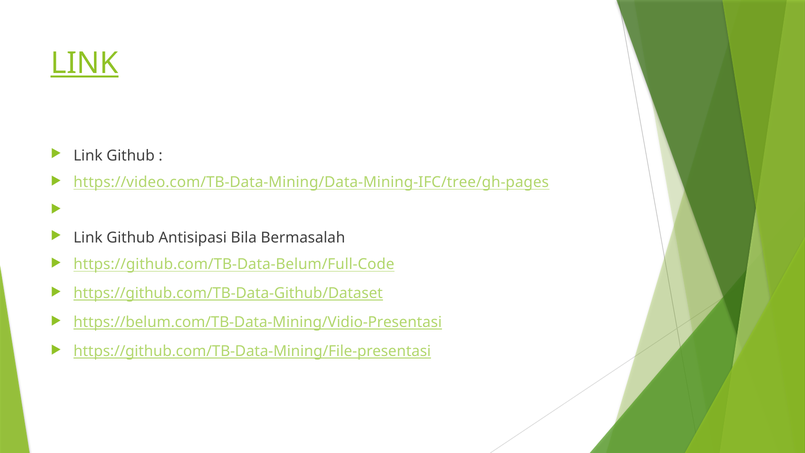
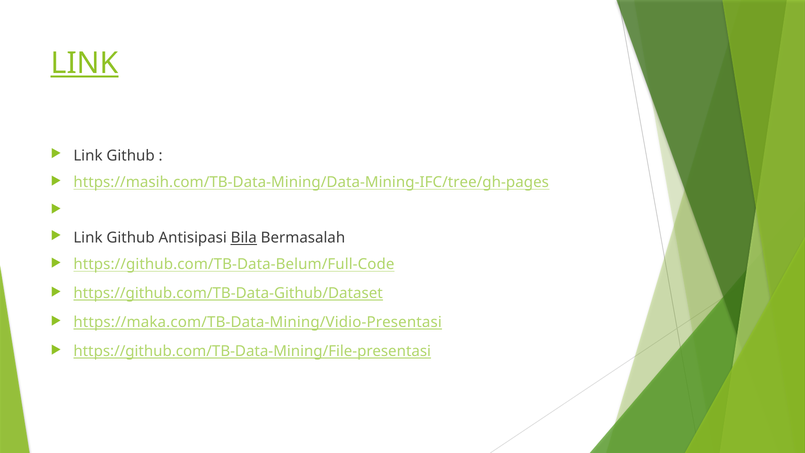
https://video.com/TB-Data-Mining/Data-Mining-IFC/tree/gh-pages: https://video.com/TB-Data-Mining/Data-Mining-IFC/tree/gh-pages -> https://masih.com/TB-Data-Mining/Data-Mining-IFC/tree/gh-pages
Bila underline: none -> present
https://belum.com/TB-Data-Mining/Vidio-Presentasi: https://belum.com/TB-Data-Mining/Vidio-Presentasi -> https://maka.com/TB-Data-Mining/Vidio-Presentasi
